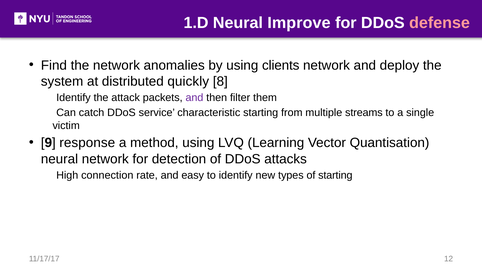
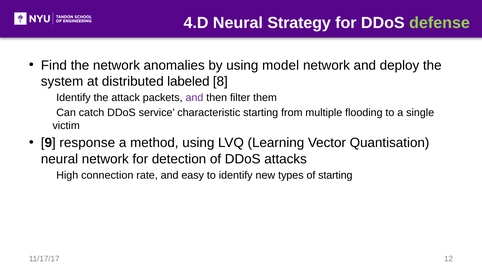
1.D: 1.D -> 4.D
Improve: Improve -> Strategy
defense colour: pink -> light green
clients: clients -> model
quickly: quickly -> labeled
streams: streams -> flooding
